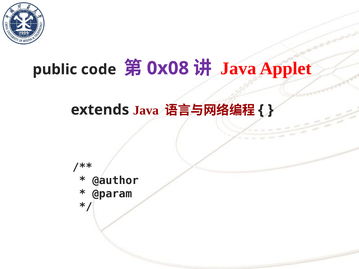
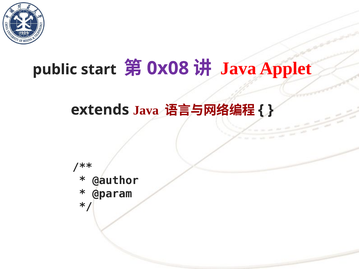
code: code -> start
